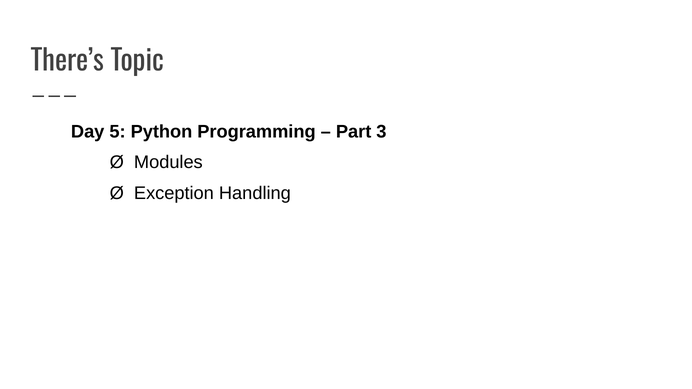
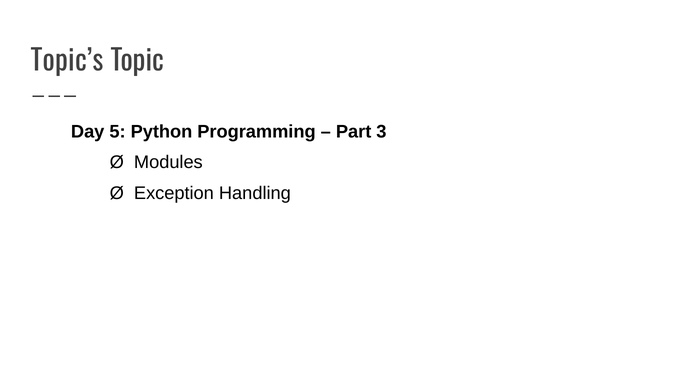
There’s: There’s -> Topic’s
